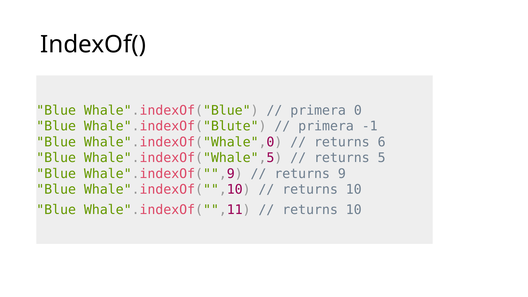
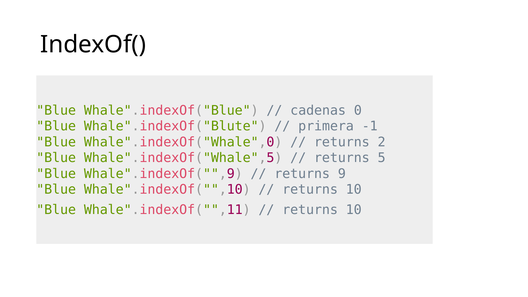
primera at (318, 110): primera -> cadenas
6: 6 -> 2
